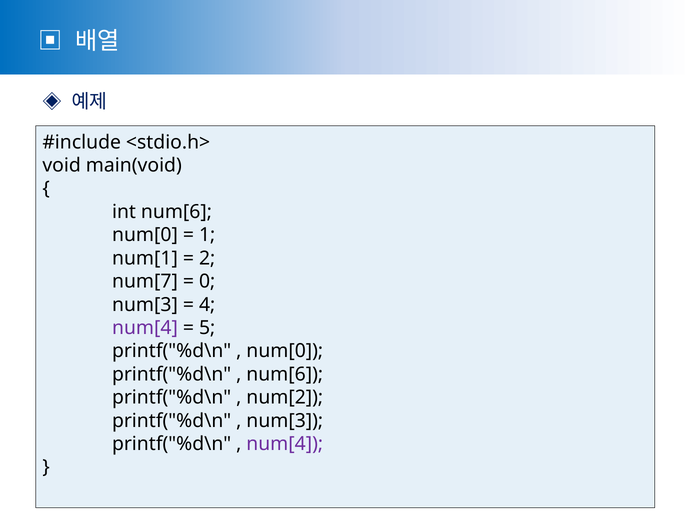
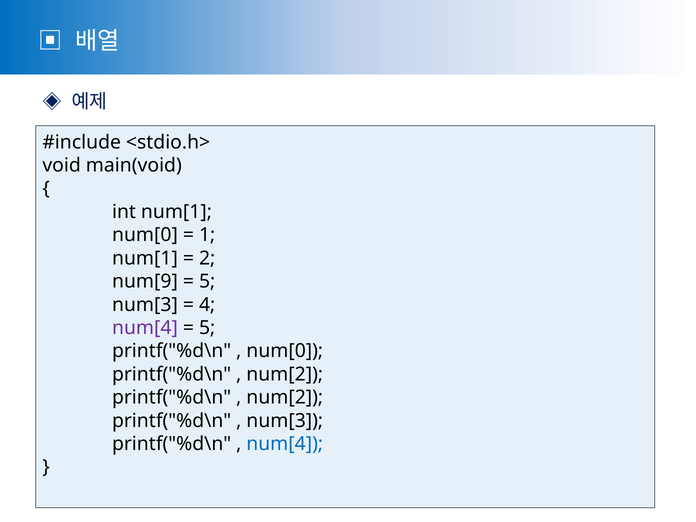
int num[6: num[6 -> num[1
num[7: num[7 -> num[9
0 at (207, 281): 0 -> 5
num[6 at (285, 374): num[6 -> num[2
num[4 at (285, 444) colour: purple -> blue
